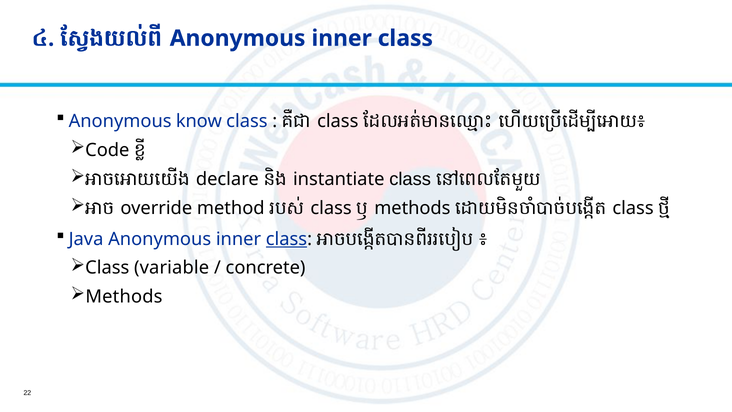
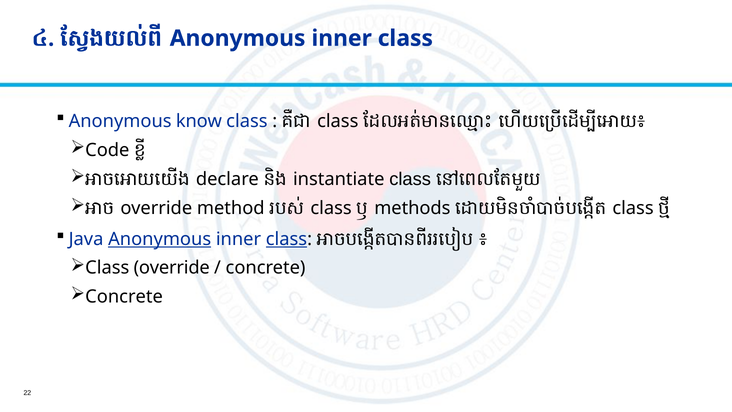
Anonymous at (160, 239) underline: none -> present
Class variable: variable -> override
Methods at (124, 297): Methods -> Concrete
